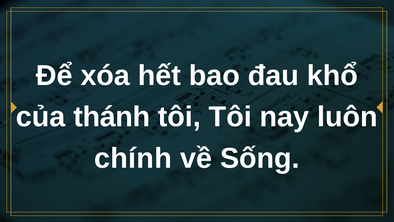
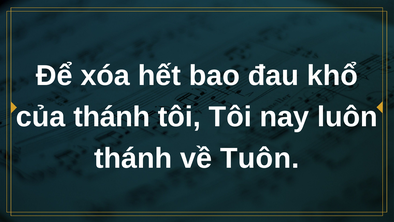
chính at (133, 158): chính -> thánh
Sống: Sống -> Tuôn
